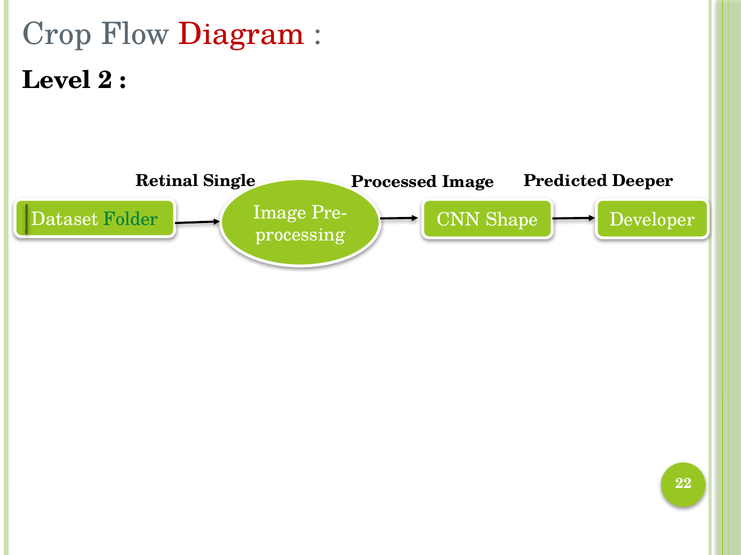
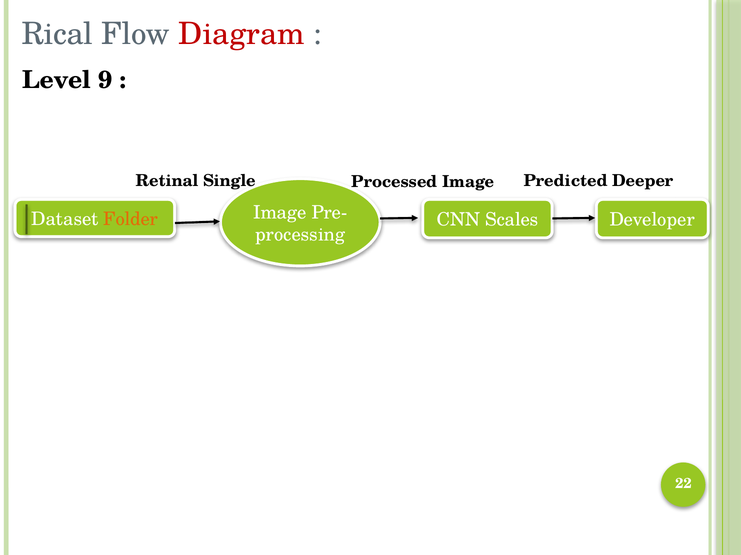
Crop: Crop -> Rical
2: 2 -> 9
Folder colour: green -> orange
Shape: Shape -> Scales
